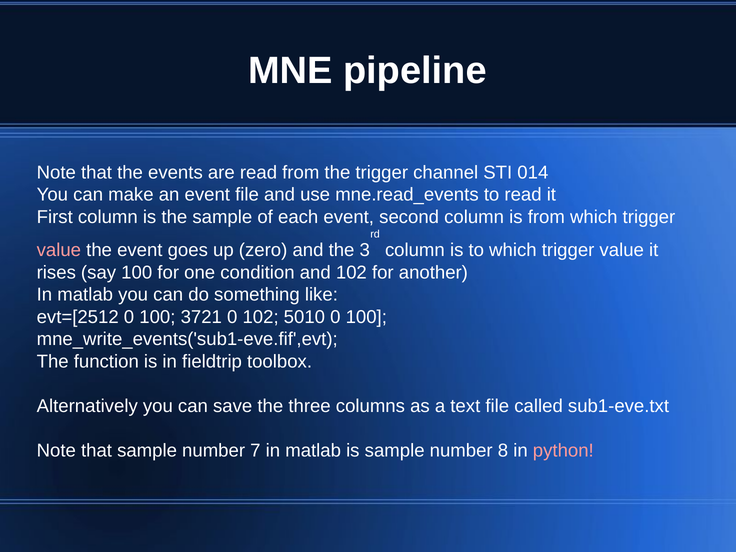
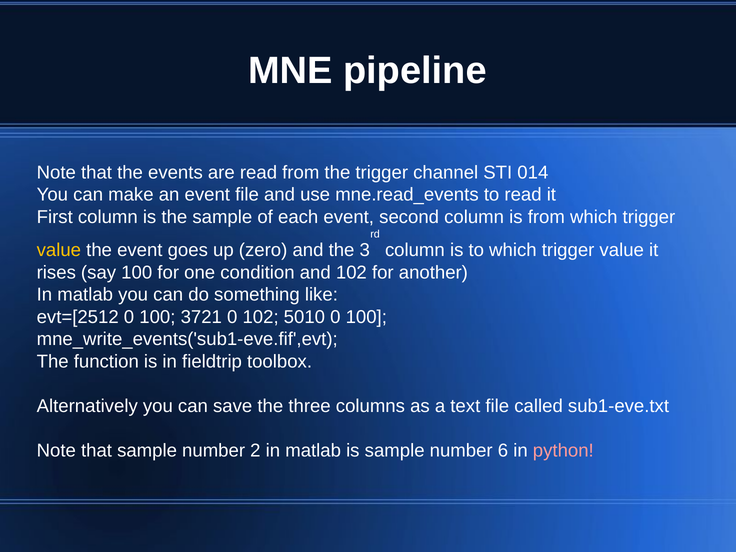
value at (59, 250) colour: pink -> yellow
7: 7 -> 2
8: 8 -> 6
